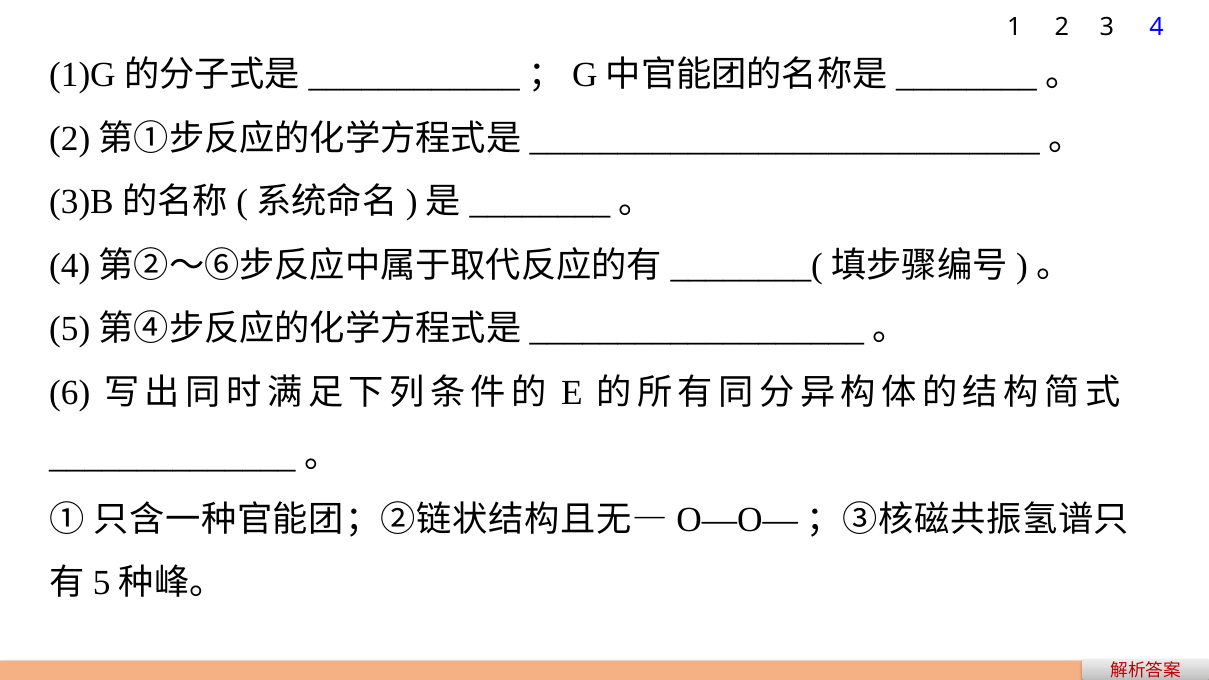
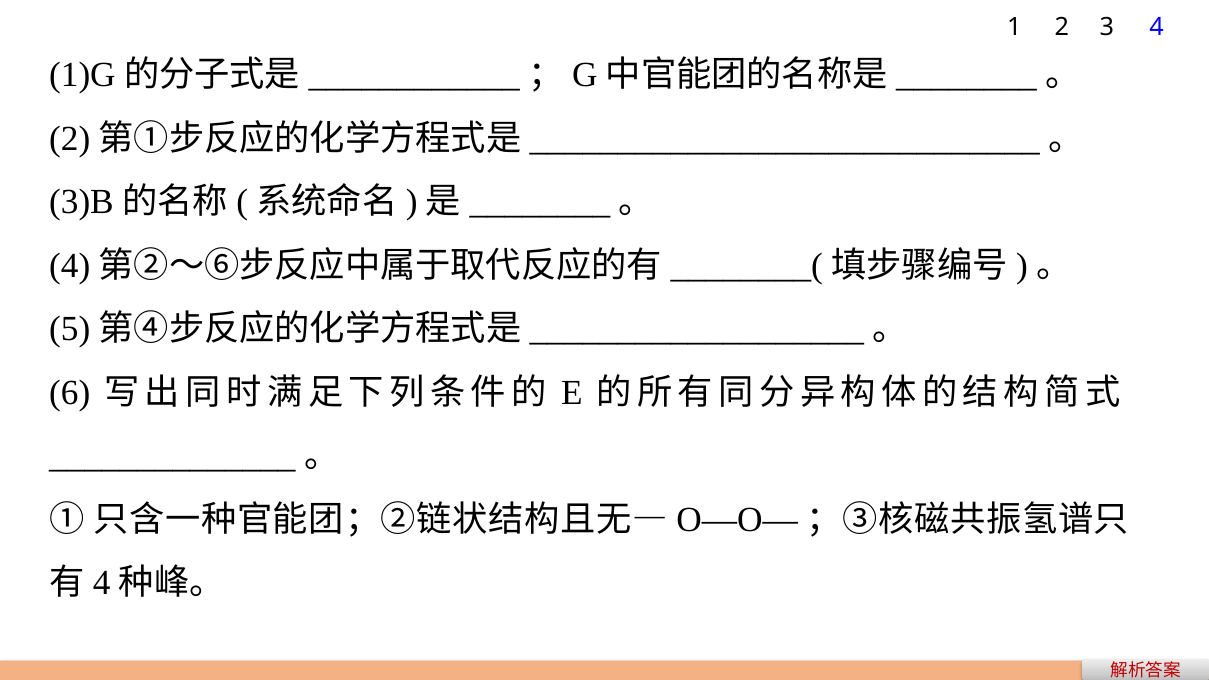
5 at (102, 583): 5 -> 4
